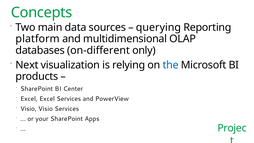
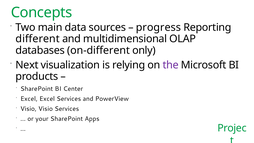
querying: querying -> progress
platform: platform -> different
the colour: blue -> purple
